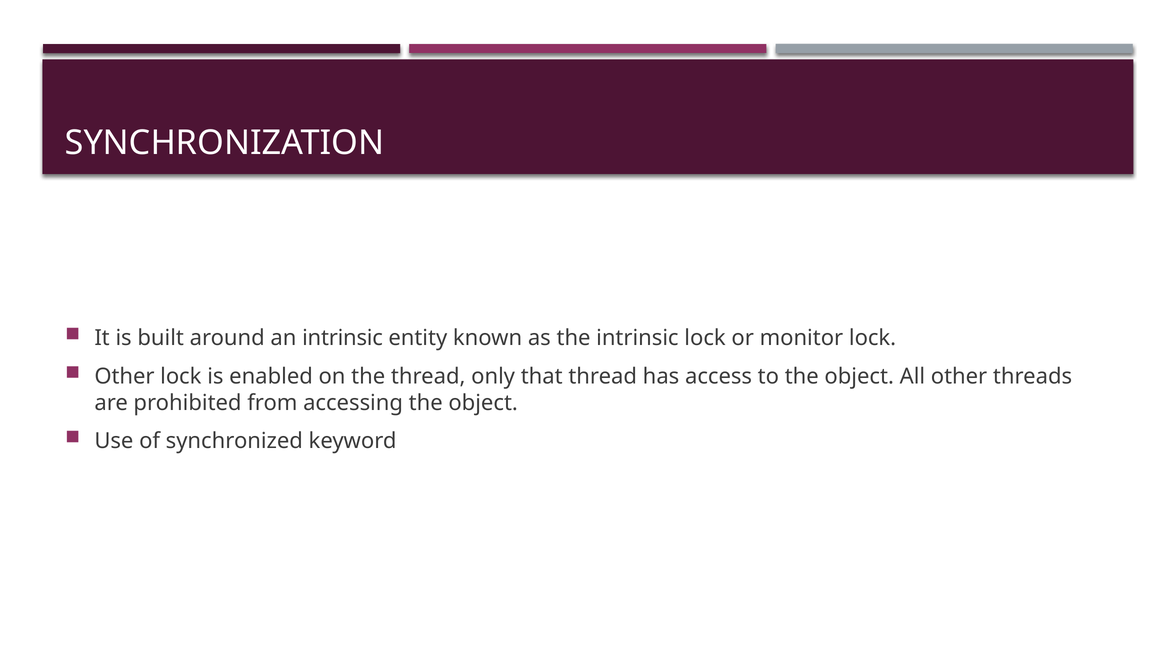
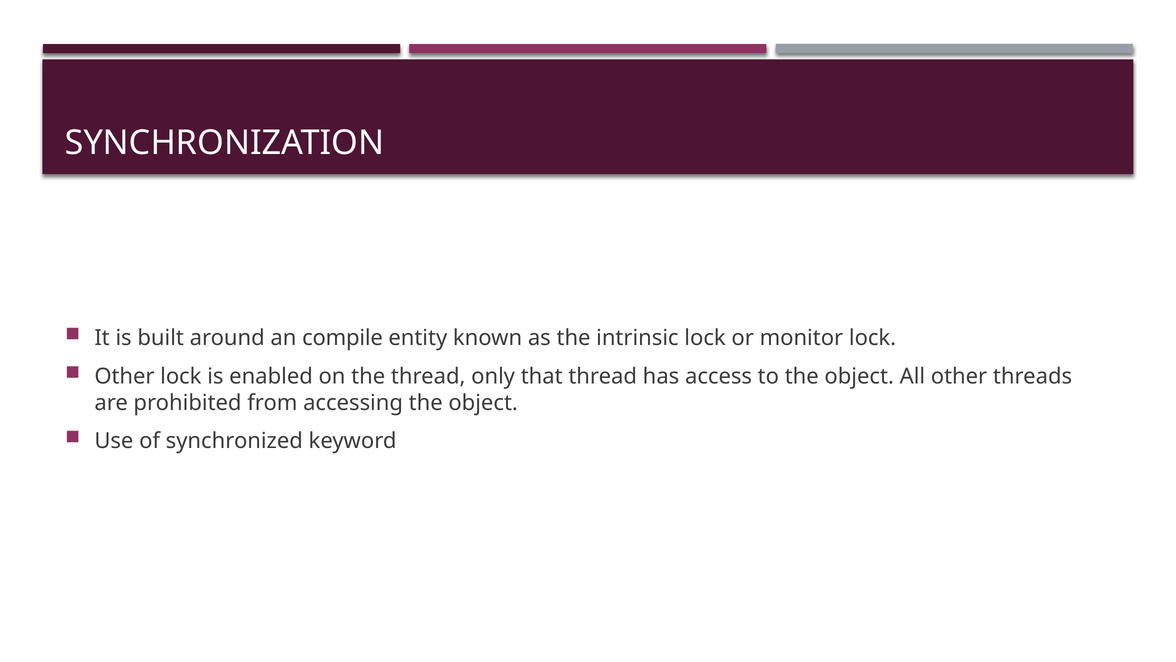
an intrinsic: intrinsic -> compile
